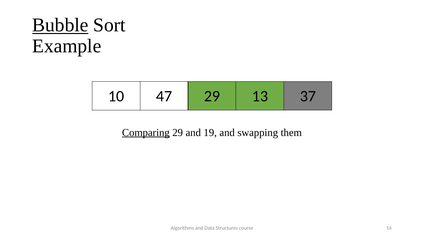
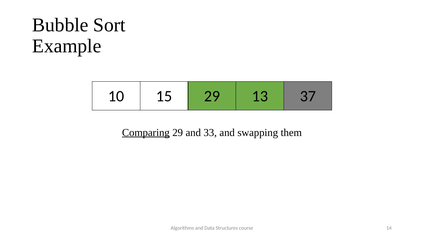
Bubble underline: present -> none
47: 47 -> 15
19: 19 -> 33
